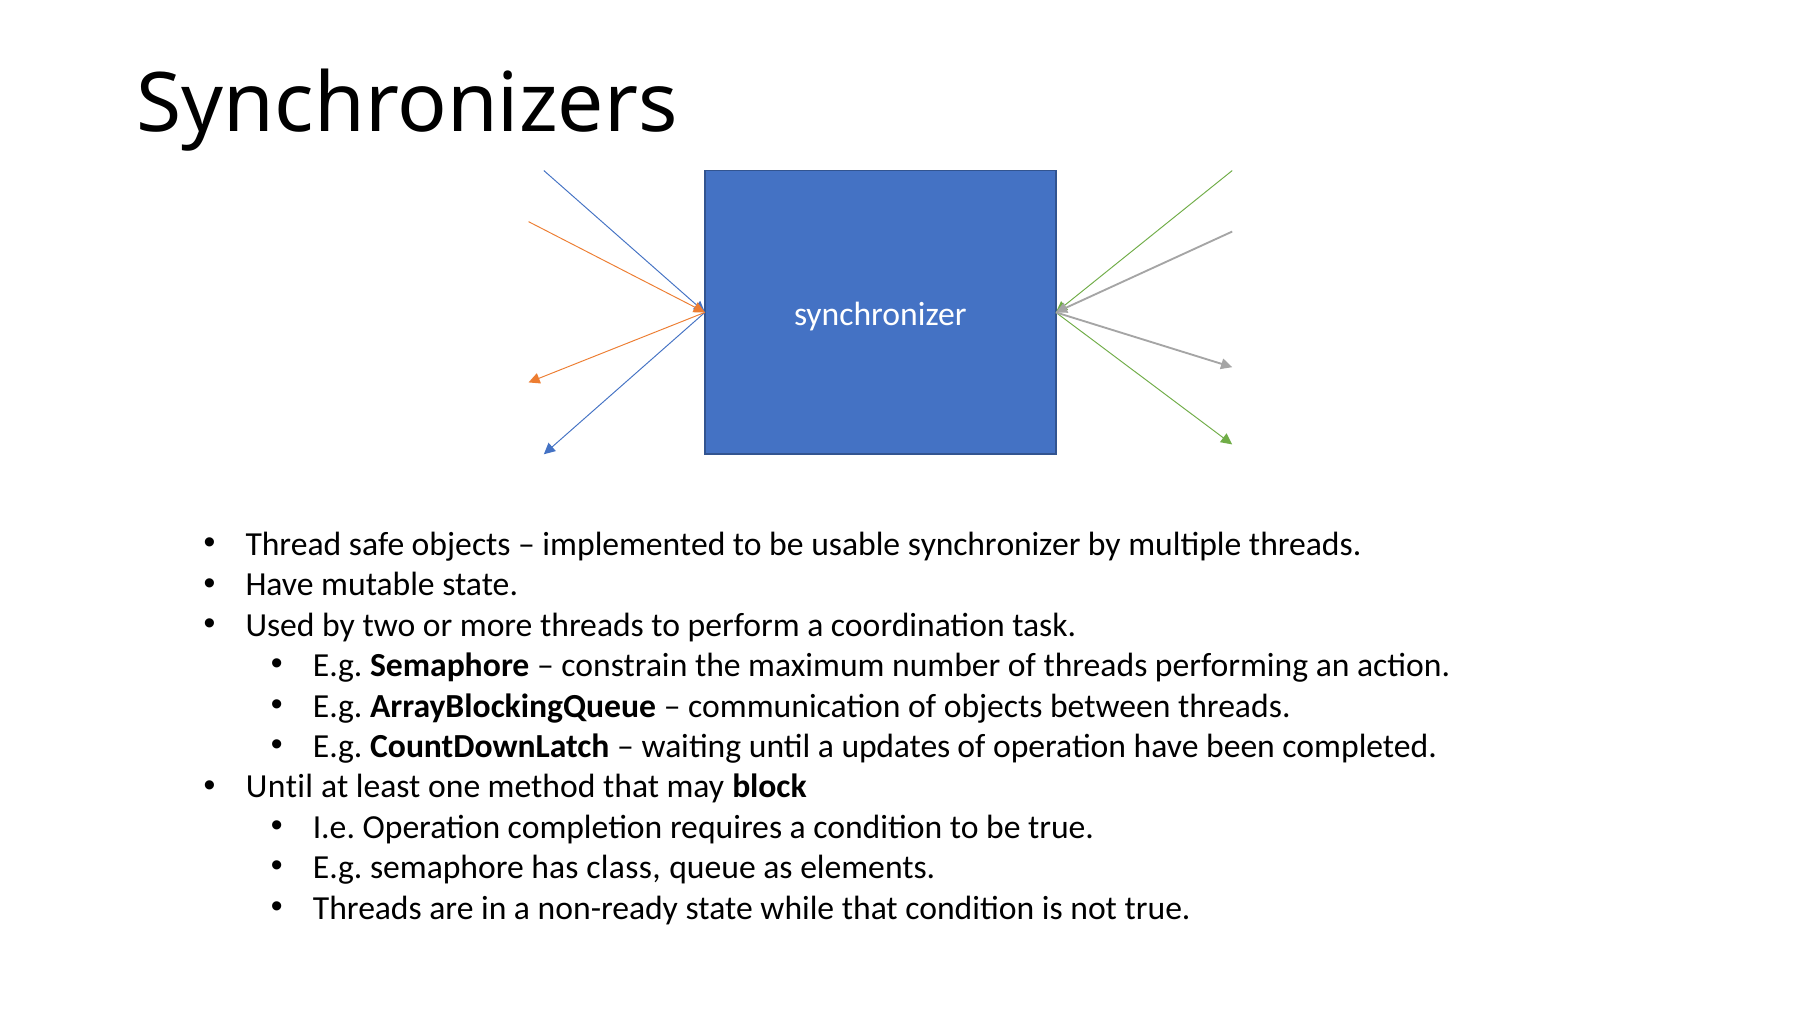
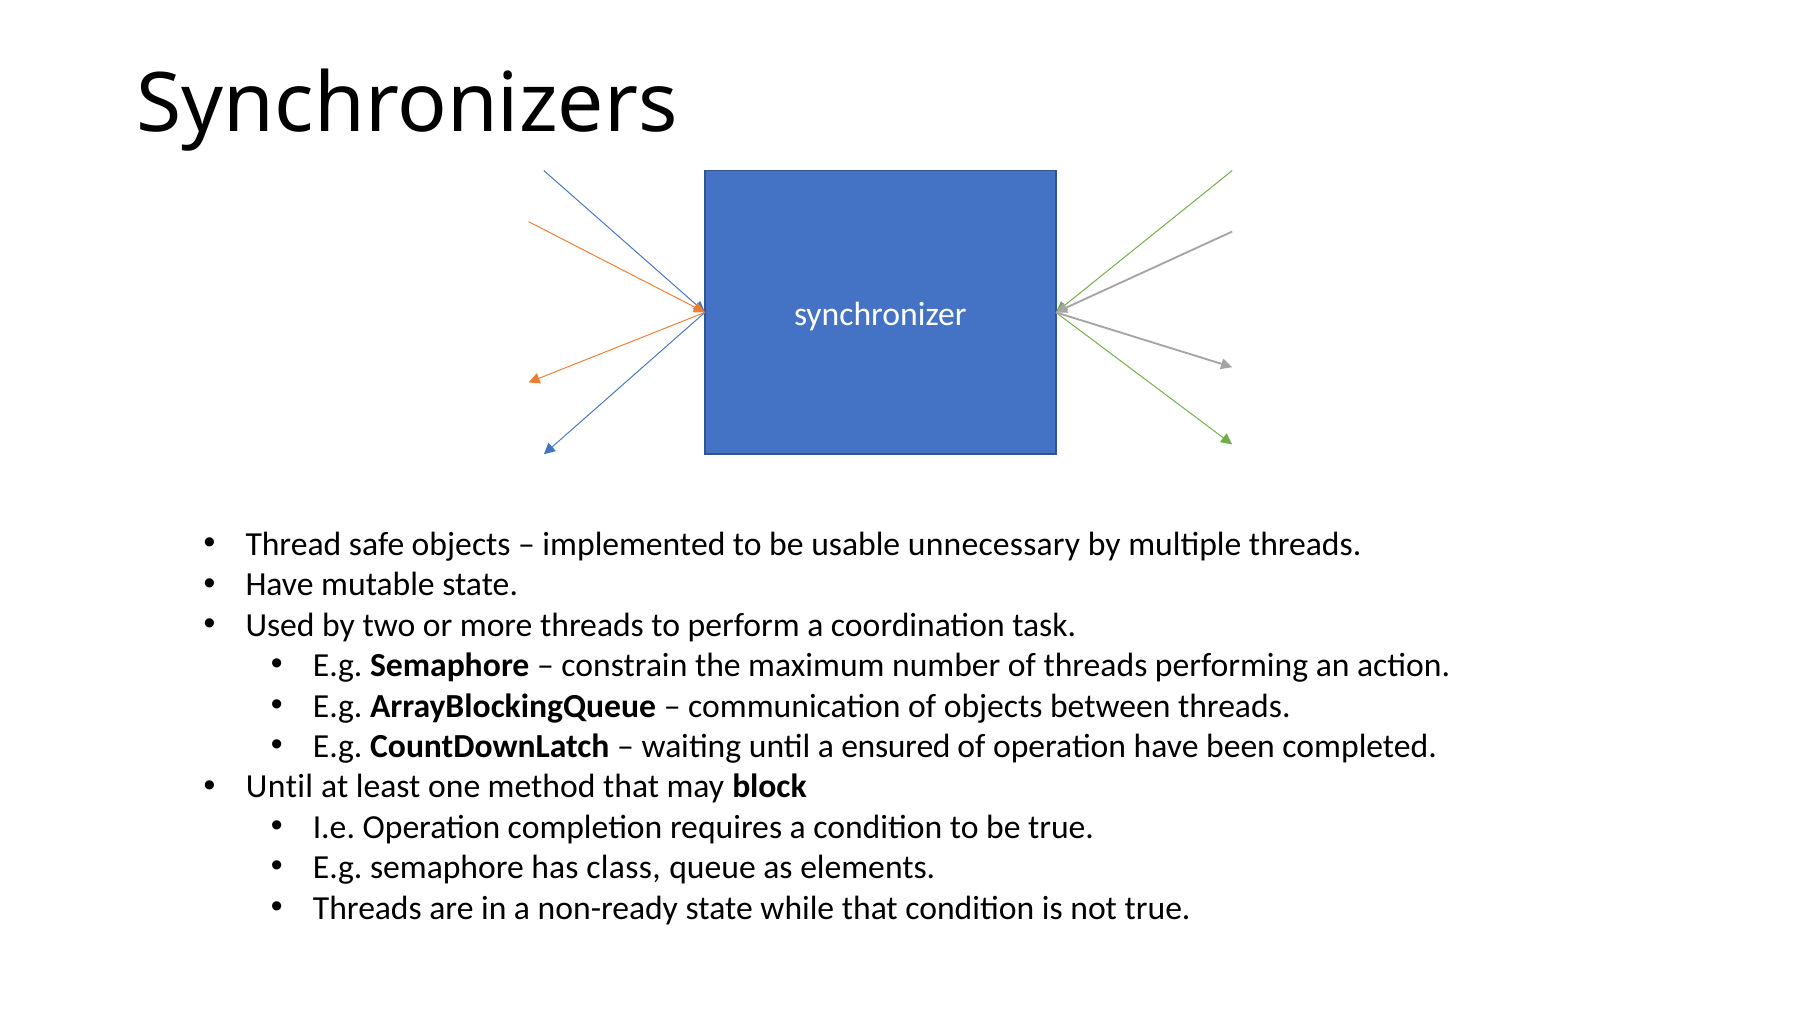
usable synchronizer: synchronizer -> unnecessary
updates: updates -> ensured
